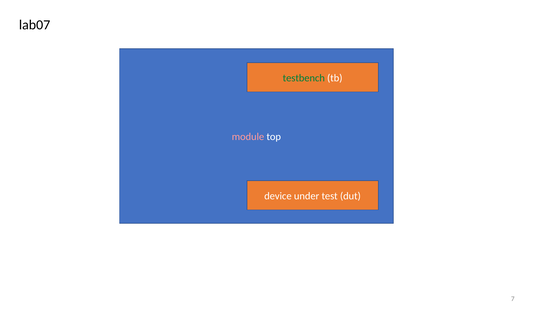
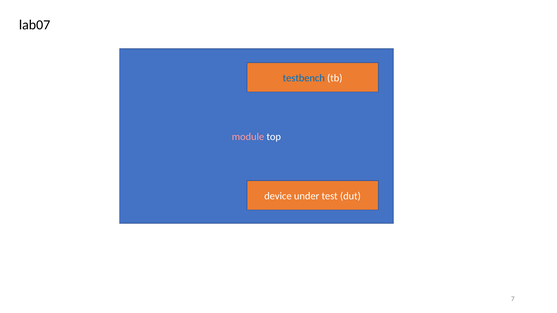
testbench colour: green -> blue
